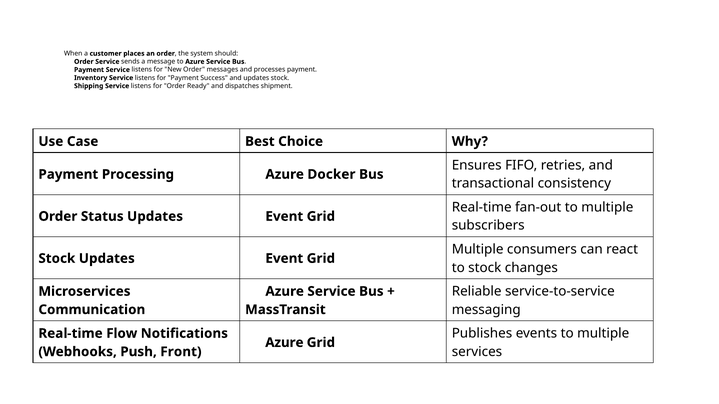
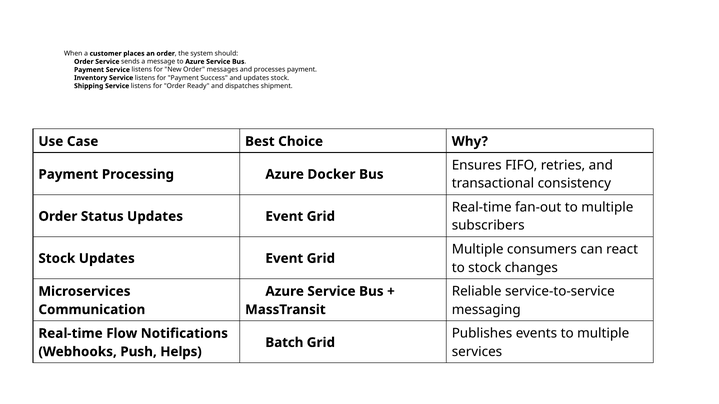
Azure at (284, 343): Azure -> Batch
Front: Front -> Helps
